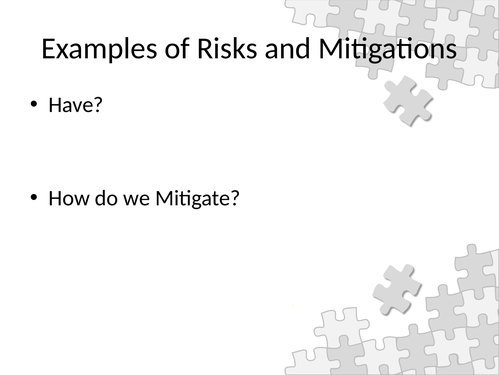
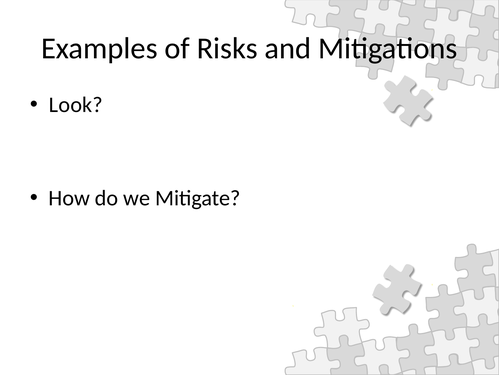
Have: Have -> Look
